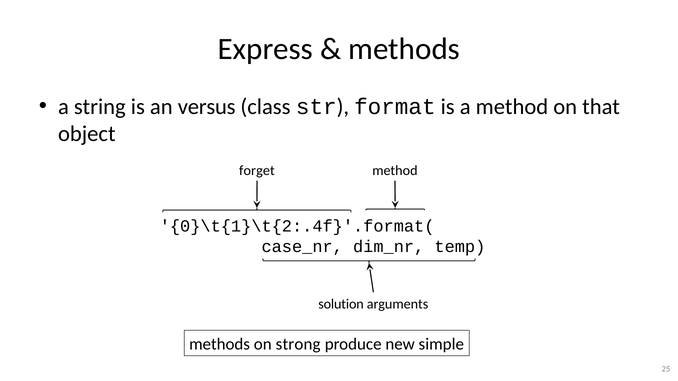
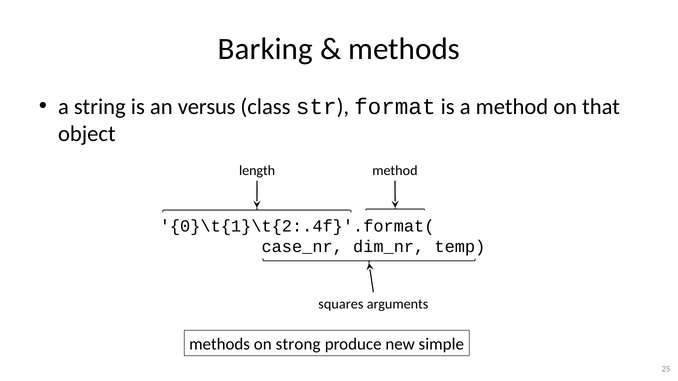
Express: Express -> Barking
forget: forget -> length
solution: solution -> squares
